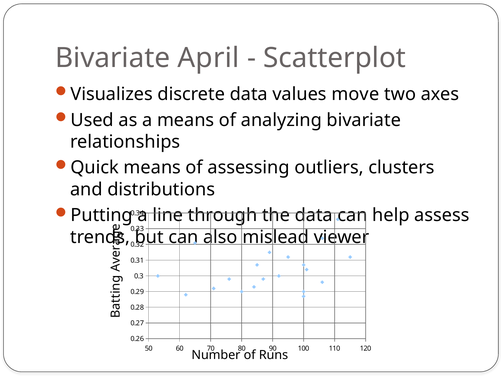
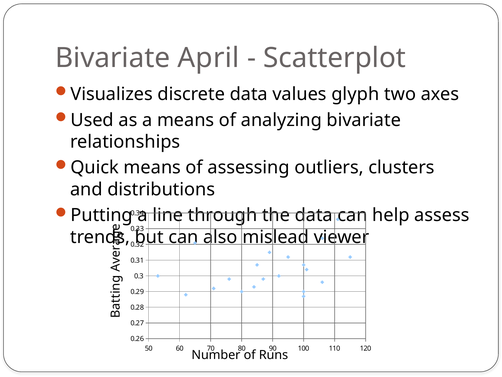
move: move -> glyph
